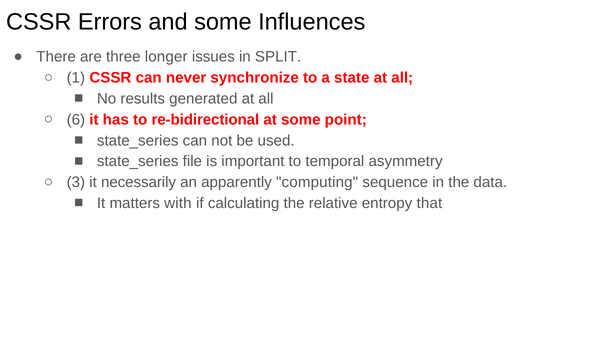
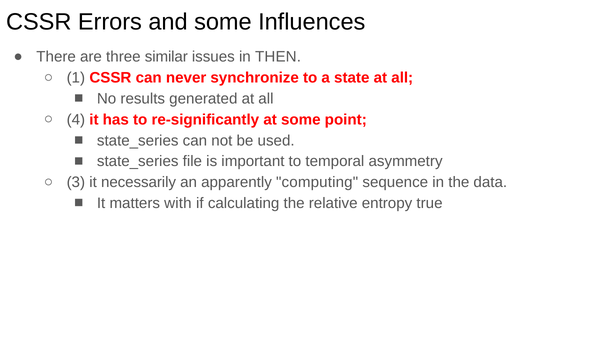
longer: longer -> similar
SPLIT: SPLIT -> THEN
6: 6 -> 4
re-bidirectional: re-bidirectional -> re-significantly
that: that -> true
